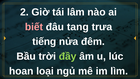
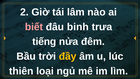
tang: tang -> binh
đầy colour: light green -> yellow
hoan: hoan -> thiên
